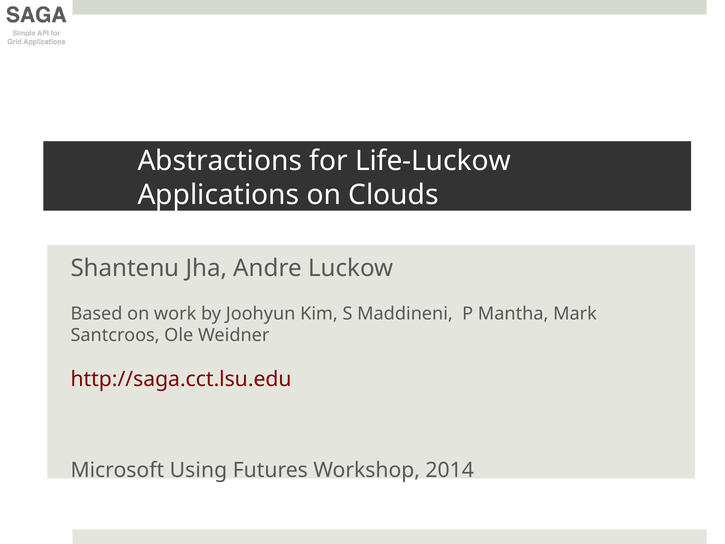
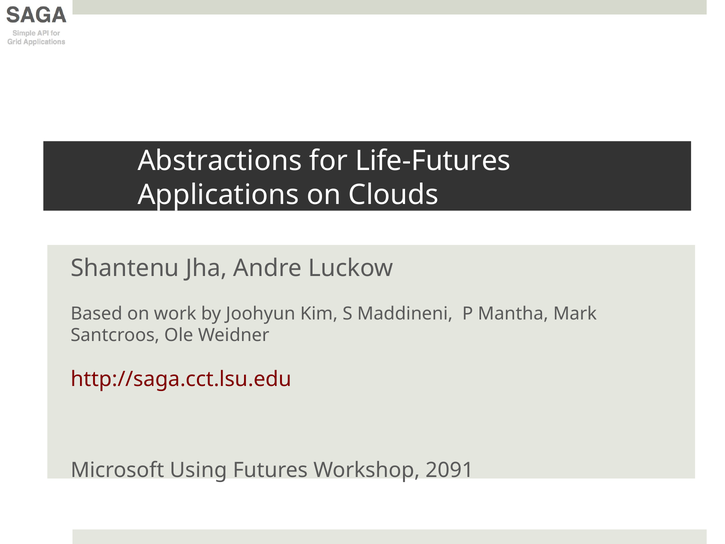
Life-Luckow: Life-Luckow -> Life-Futures
2014: 2014 -> 2091
